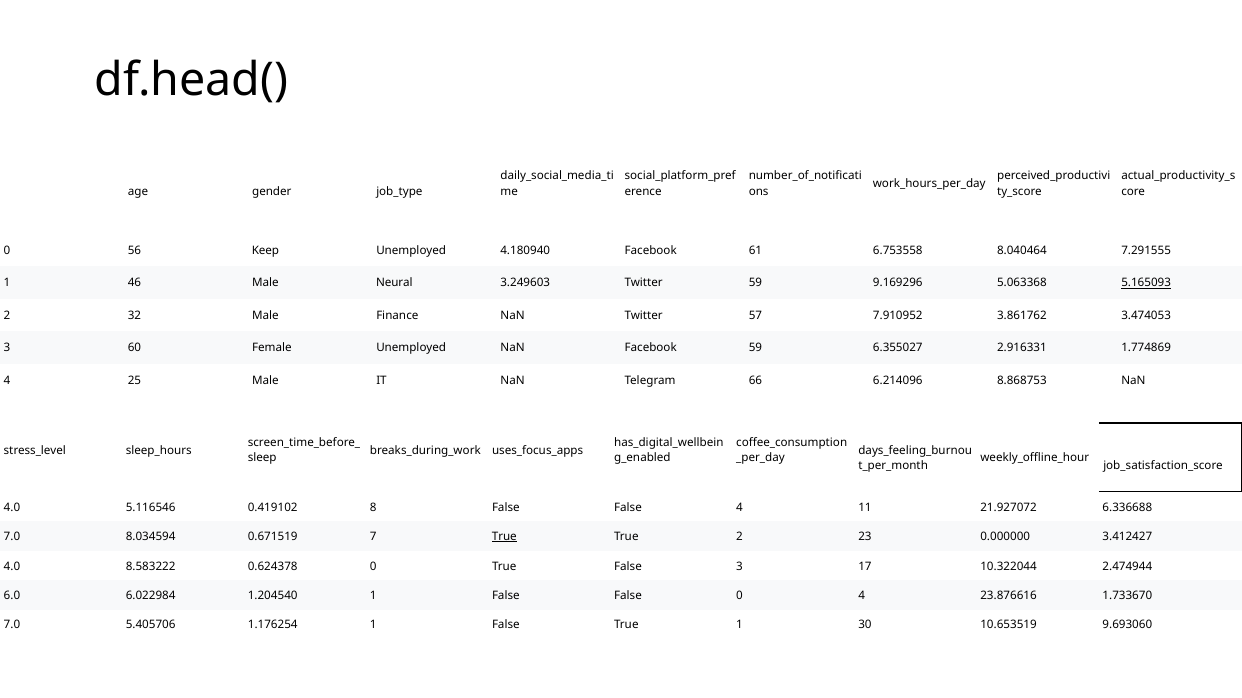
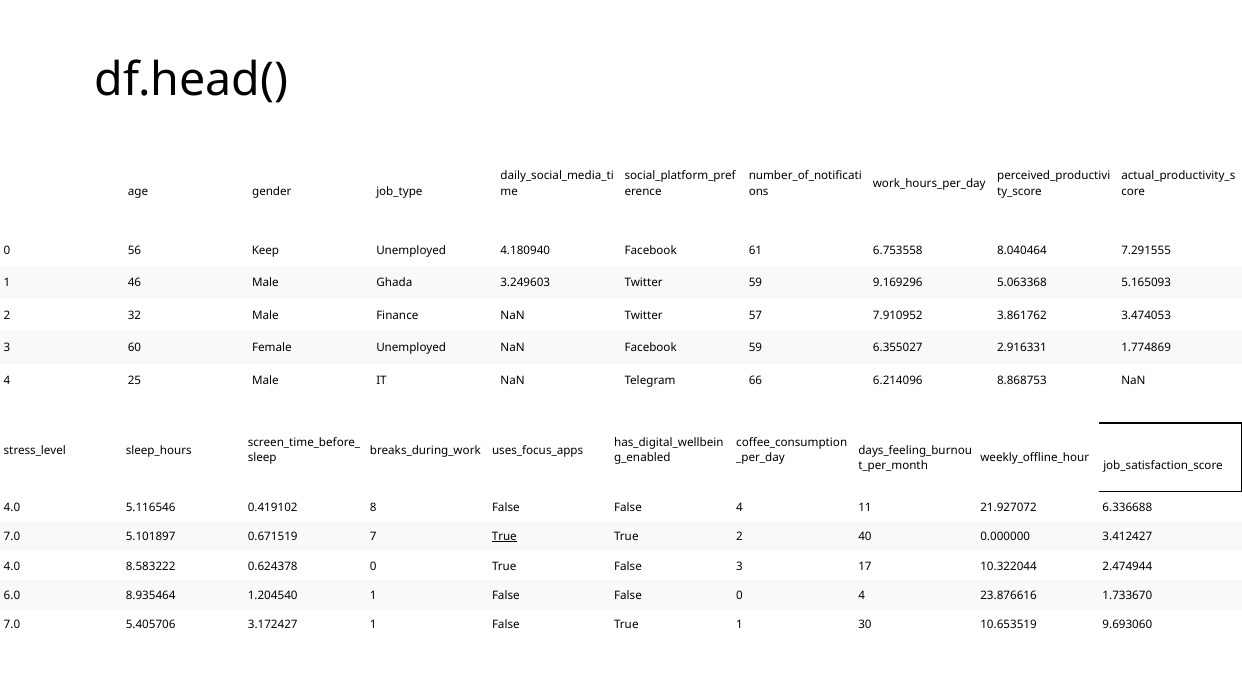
Neural: Neural -> Ghada
5.165093 underline: present -> none
8.034594: 8.034594 -> 5.101897
23: 23 -> 40
6.022984: 6.022984 -> 8.935464
1.176254: 1.176254 -> 3.172427
